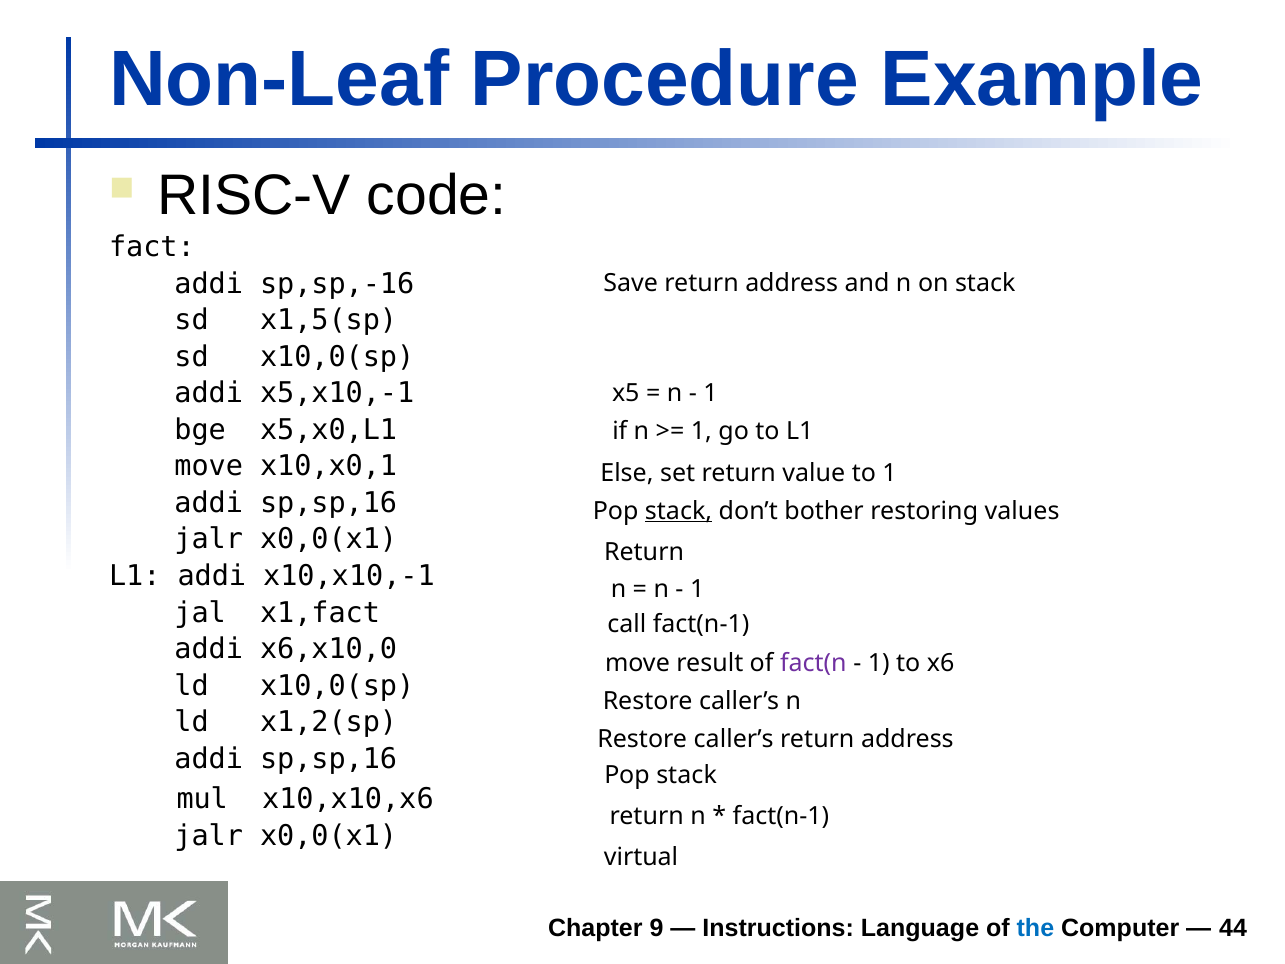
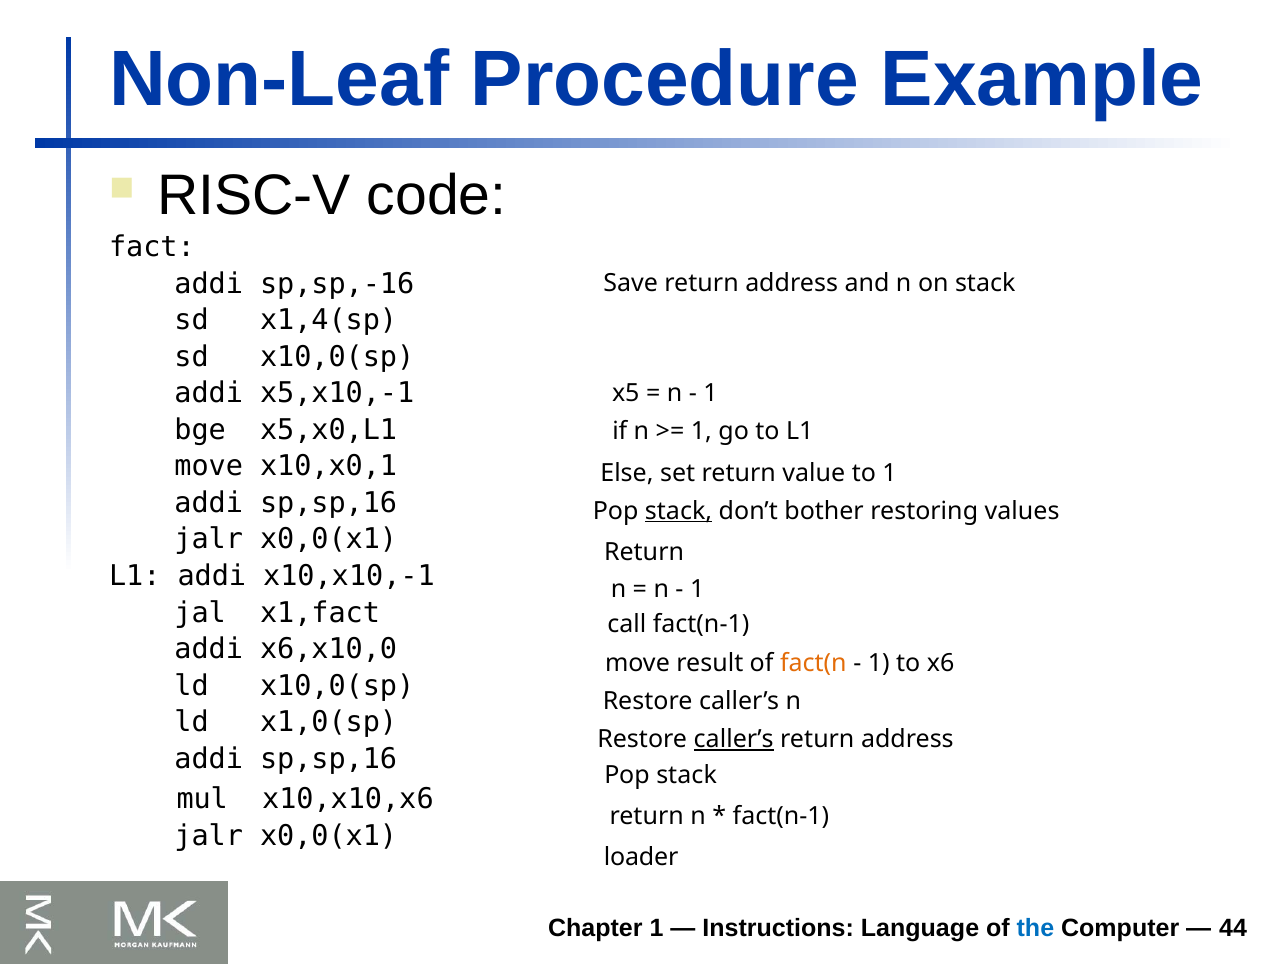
x1,5(sp: x1,5(sp -> x1,4(sp
fact(n colour: purple -> orange
x1,2(sp: x1,2(sp -> x1,0(sp
caller’s at (734, 739) underline: none -> present
virtual: virtual -> loader
Chapter 9: 9 -> 1
